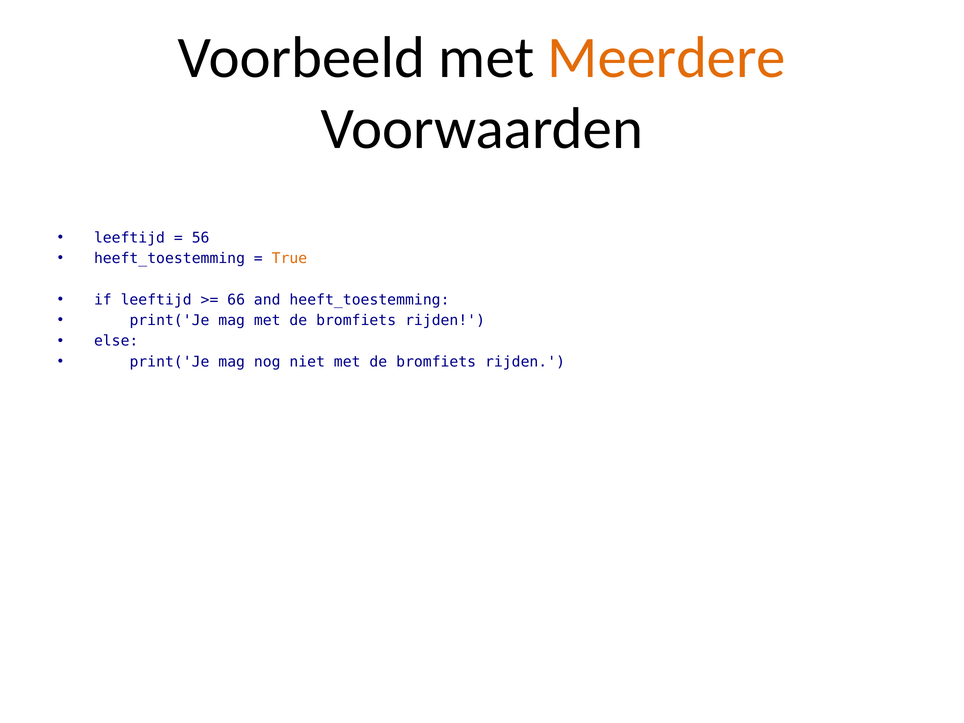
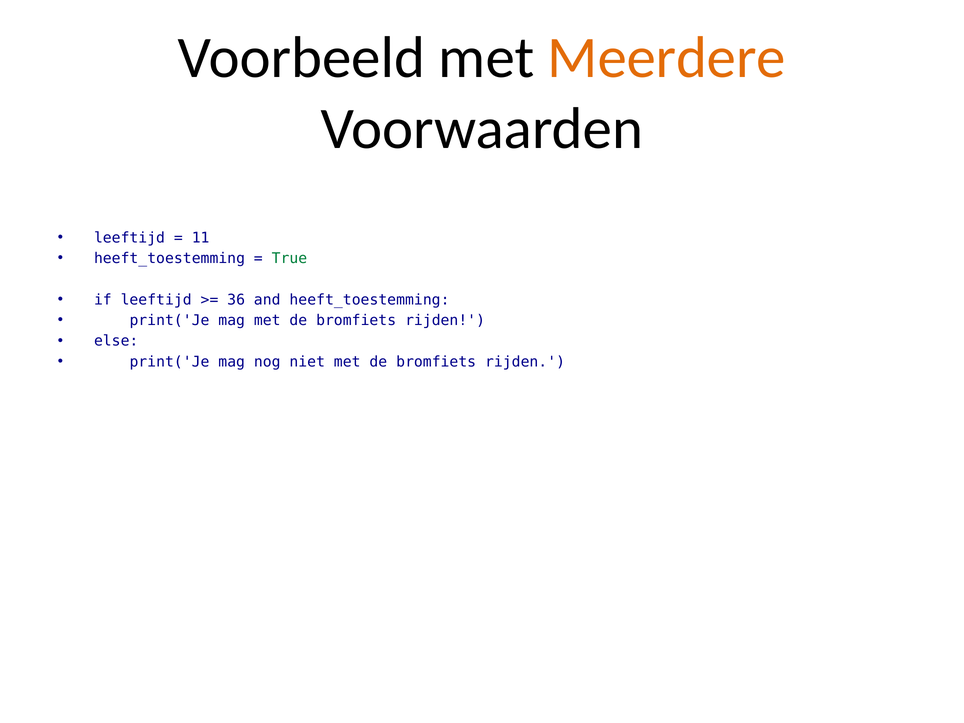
56: 56 -> 11
True colour: orange -> green
66: 66 -> 36
